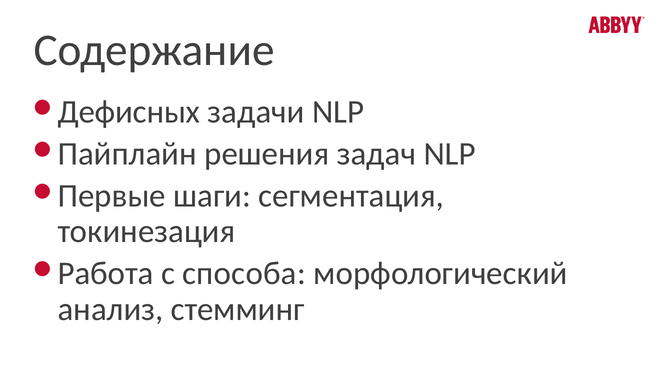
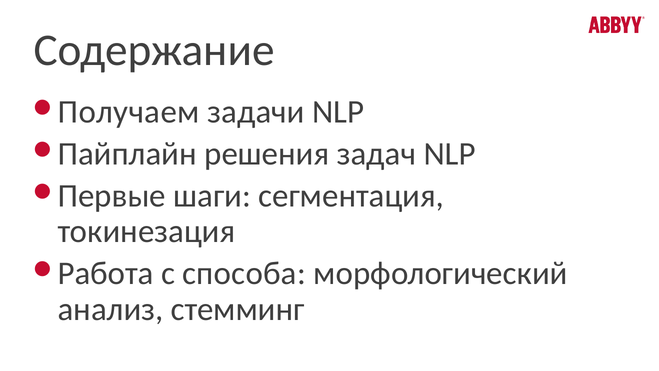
Дефисных: Дефисных -> Получаем
